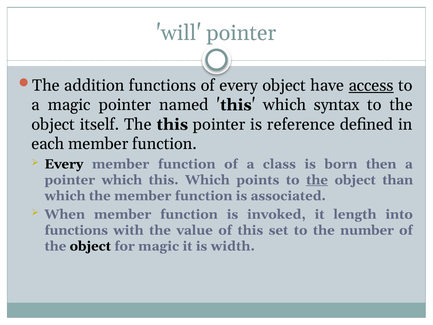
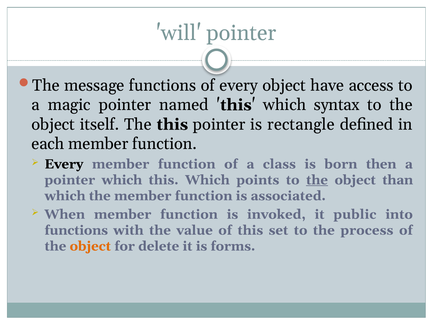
addition: addition -> message
access underline: present -> none
reference: reference -> rectangle
length: length -> public
number: number -> process
object at (90, 246) colour: black -> orange
for magic: magic -> delete
width: width -> forms
